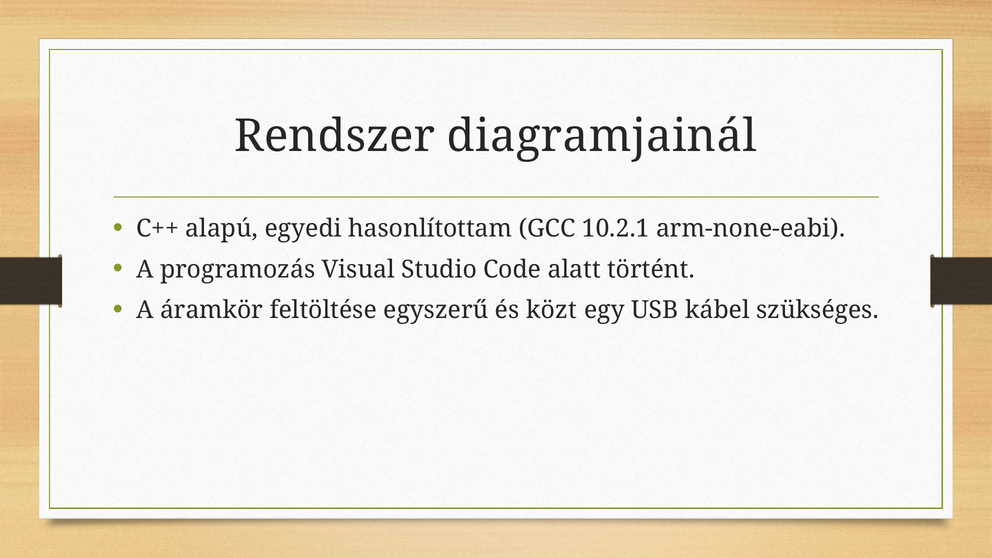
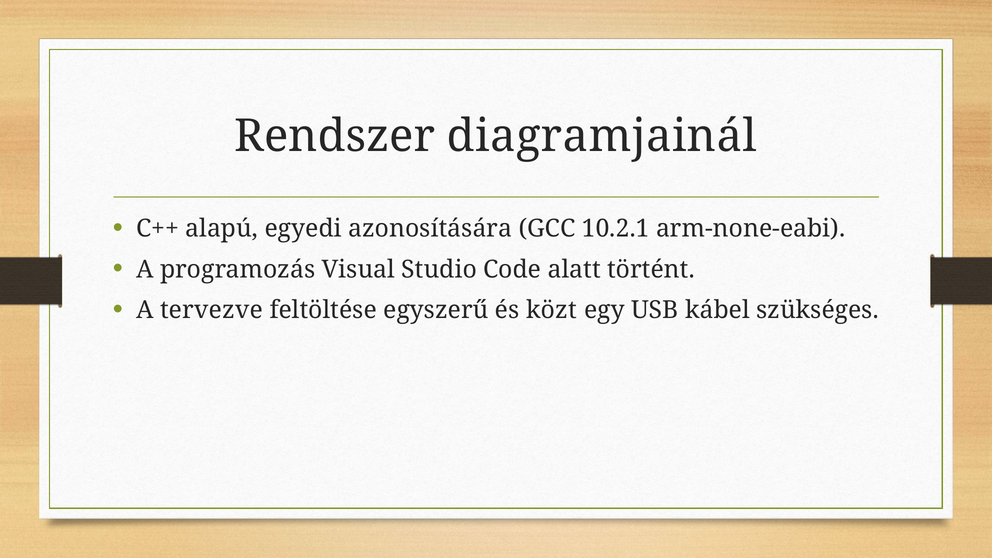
hasonlítottam: hasonlítottam -> azonosítására
áramkör: áramkör -> tervezve
